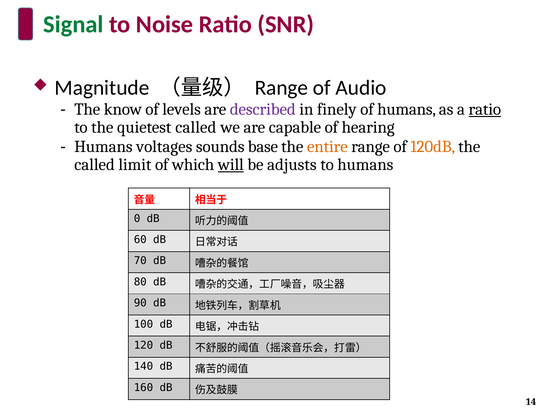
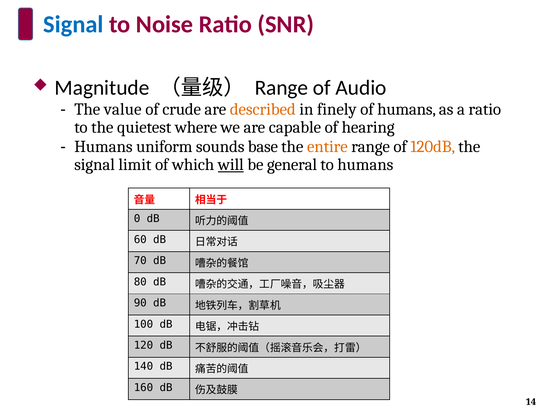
Signal at (73, 24) colour: green -> blue
know: know -> value
levels: levels -> crude
described colour: purple -> orange
ratio at (485, 109) underline: present -> none
quietest called: called -> where
voltages: voltages -> uniform
called at (94, 165): called -> signal
adjusts: adjusts -> general
